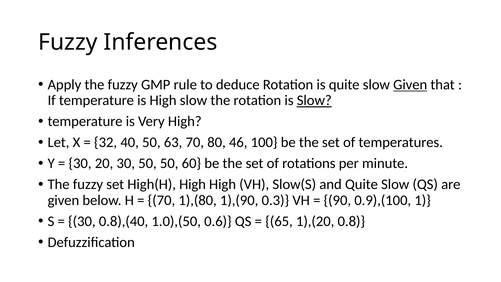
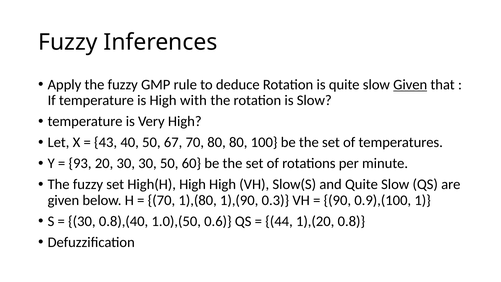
High slow: slow -> with
Slow at (314, 100) underline: present -> none
32: 32 -> 43
63: 63 -> 67
80 46: 46 -> 80
30 at (80, 163): 30 -> 93
30 50: 50 -> 30
65: 65 -> 44
